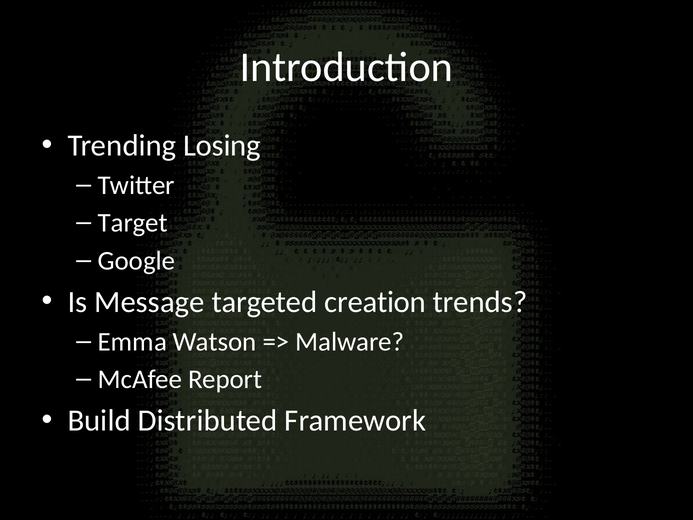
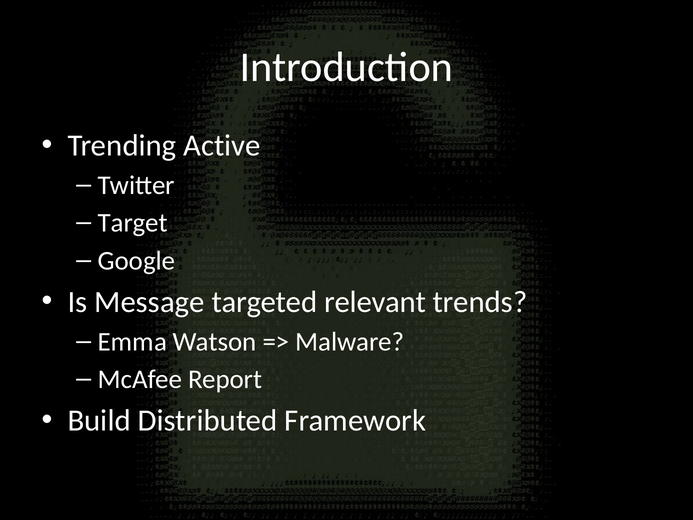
Losing: Losing -> Active
creation: creation -> relevant
